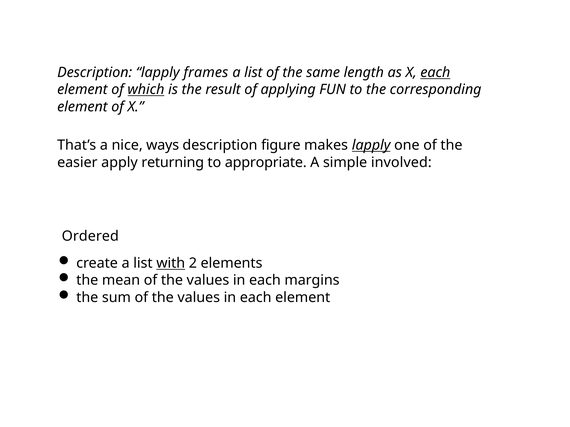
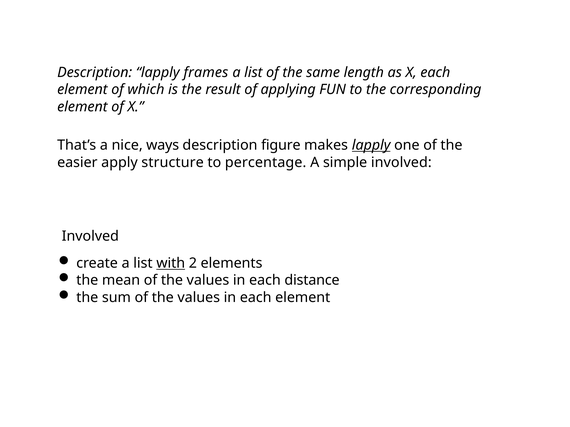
each at (435, 73) underline: present -> none
which underline: present -> none
returning: returning -> structure
appropriate: appropriate -> percentage
Ordered at (90, 237): Ordered -> Involved
margins: margins -> distance
